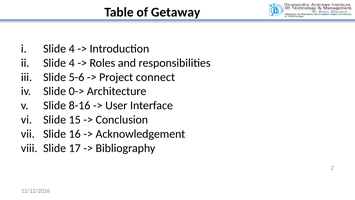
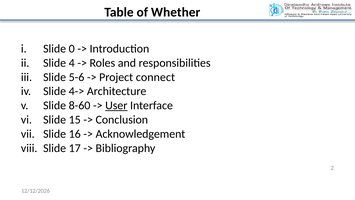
Getaway: Getaway -> Whether
4 at (72, 49): 4 -> 0
0->: 0-> -> 4->
8-16: 8-16 -> 8-60
User underline: none -> present
